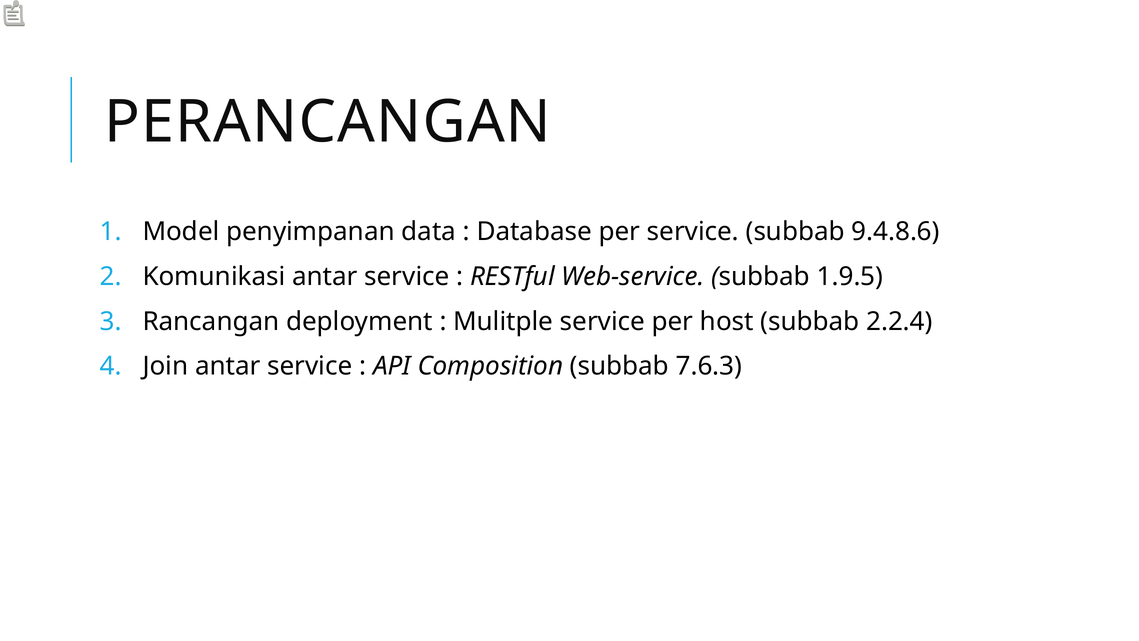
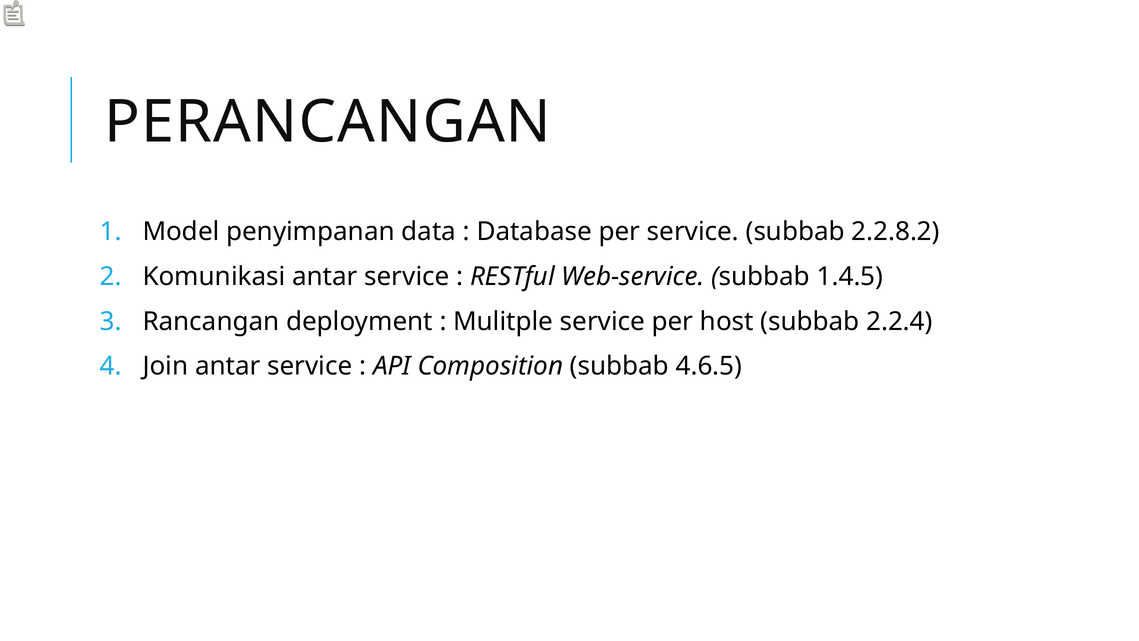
9.4.8.6: 9.4.8.6 -> 2.2.8.2
1.9.5: 1.9.5 -> 1.4.5
7.6.3: 7.6.3 -> 4.6.5
